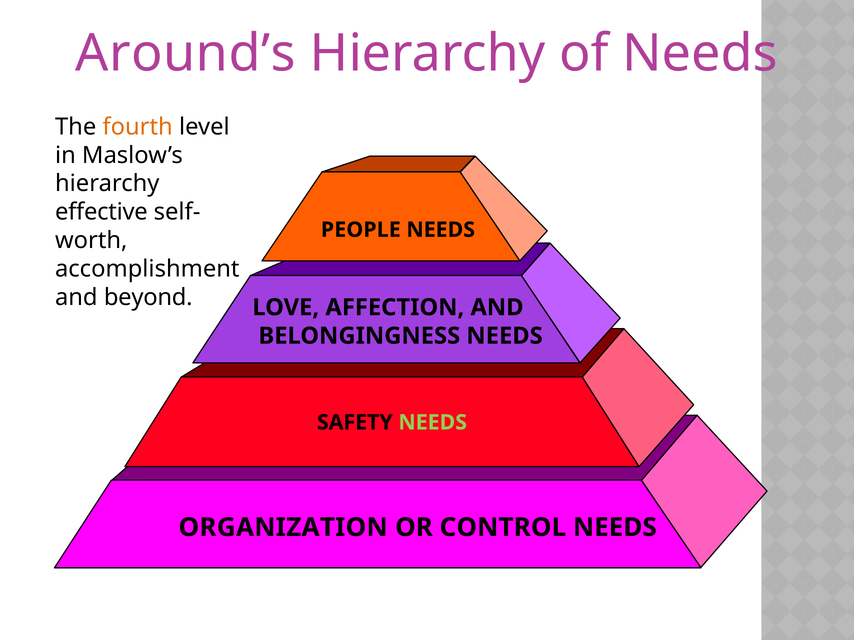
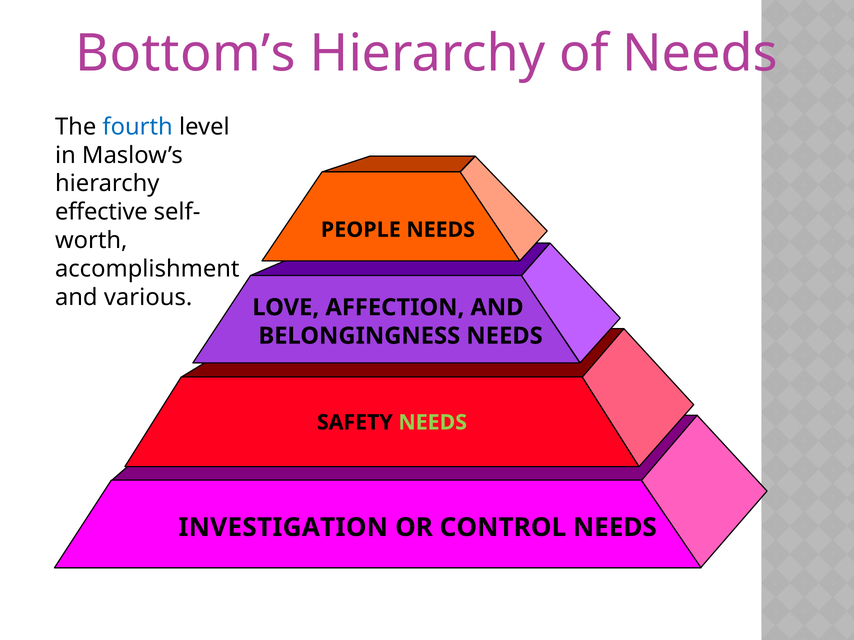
Around’s: Around’s -> Bottom’s
fourth colour: orange -> blue
beyond: beyond -> various
ORGANIZATION: ORGANIZATION -> INVESTIGATION
